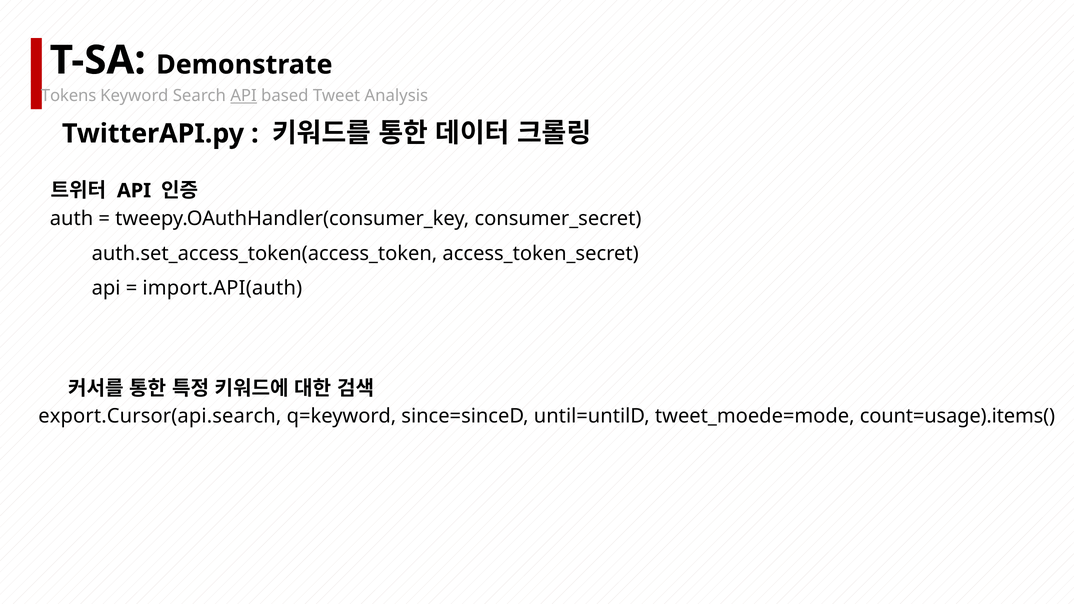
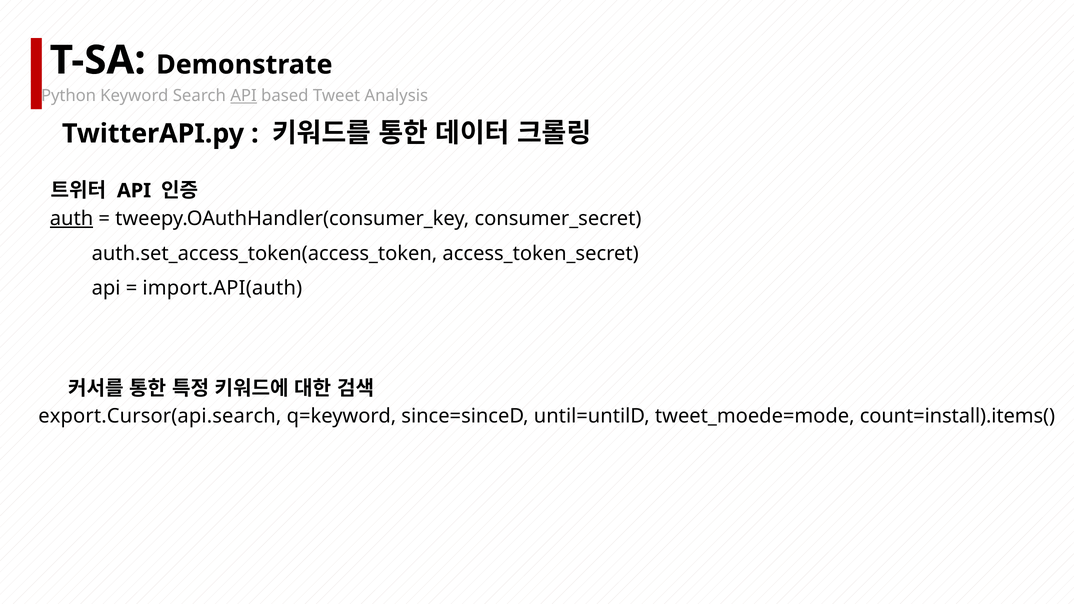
Tokens: Tokens -> Python
auth underline: none -> present
count=usage).items(: count=usage).items( -> count=install).items(
